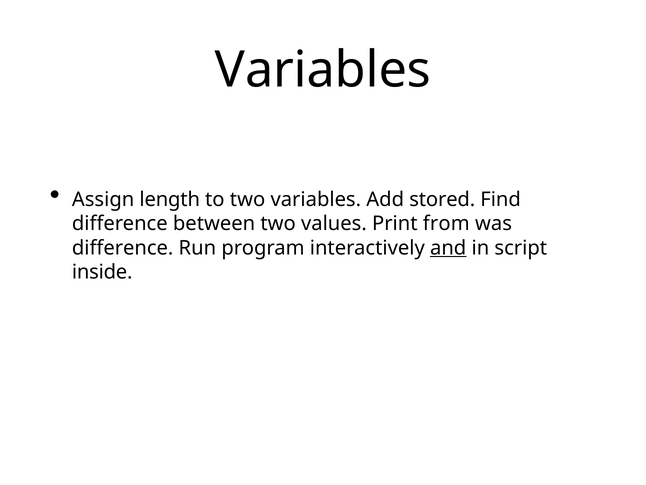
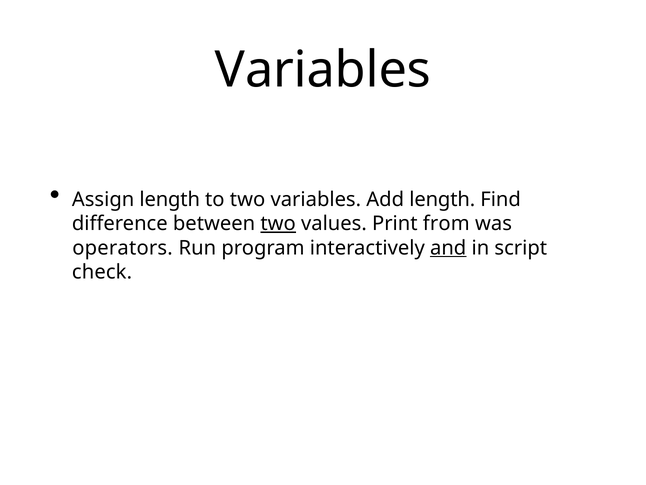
Add stored: stored -> length
two at (278, 223) underline: none -> present
difference at (123, 248): difference -> operators
inside: inside -> check
